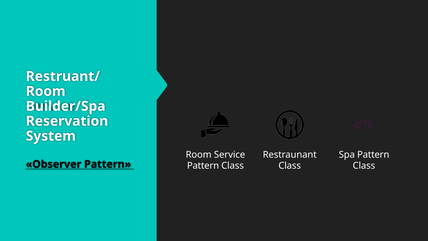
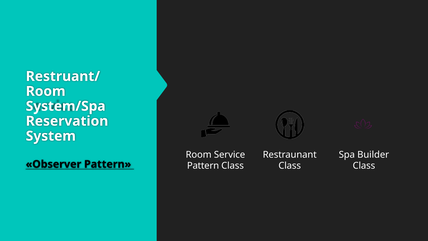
Builder/Spa: Builder/Spa -> System/Spa
Pattern at (373, 154): Pattern -> Builder
